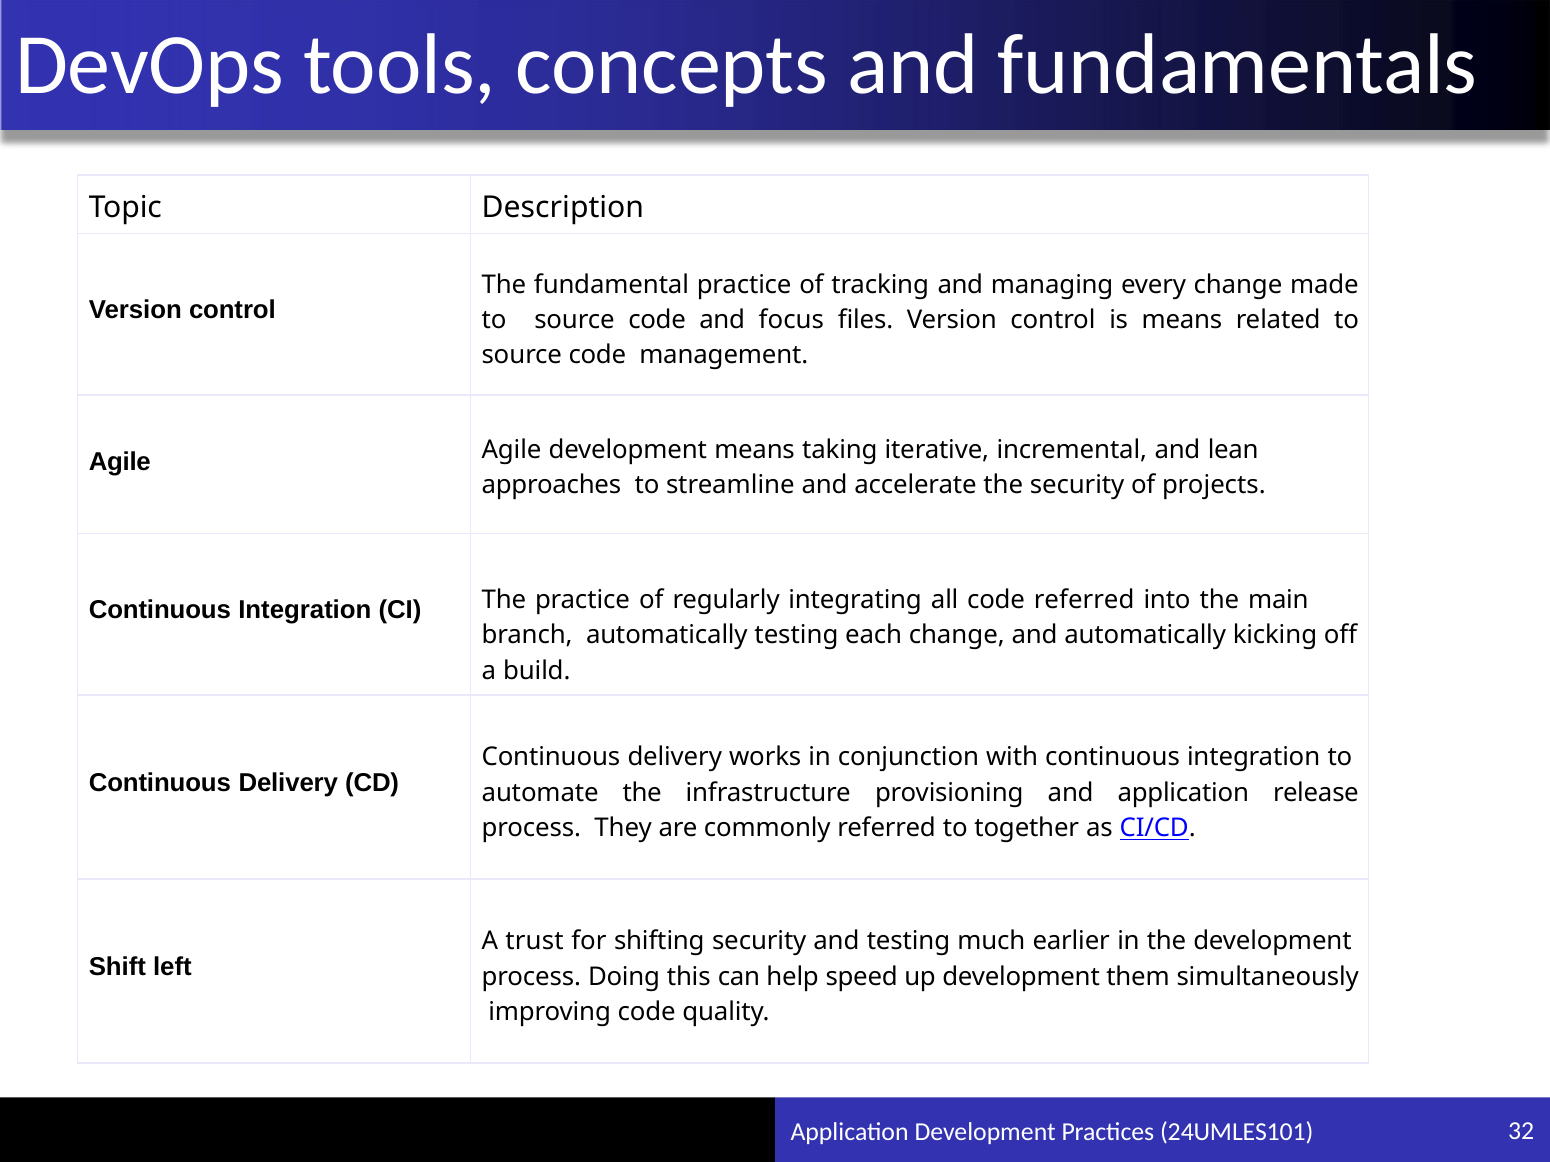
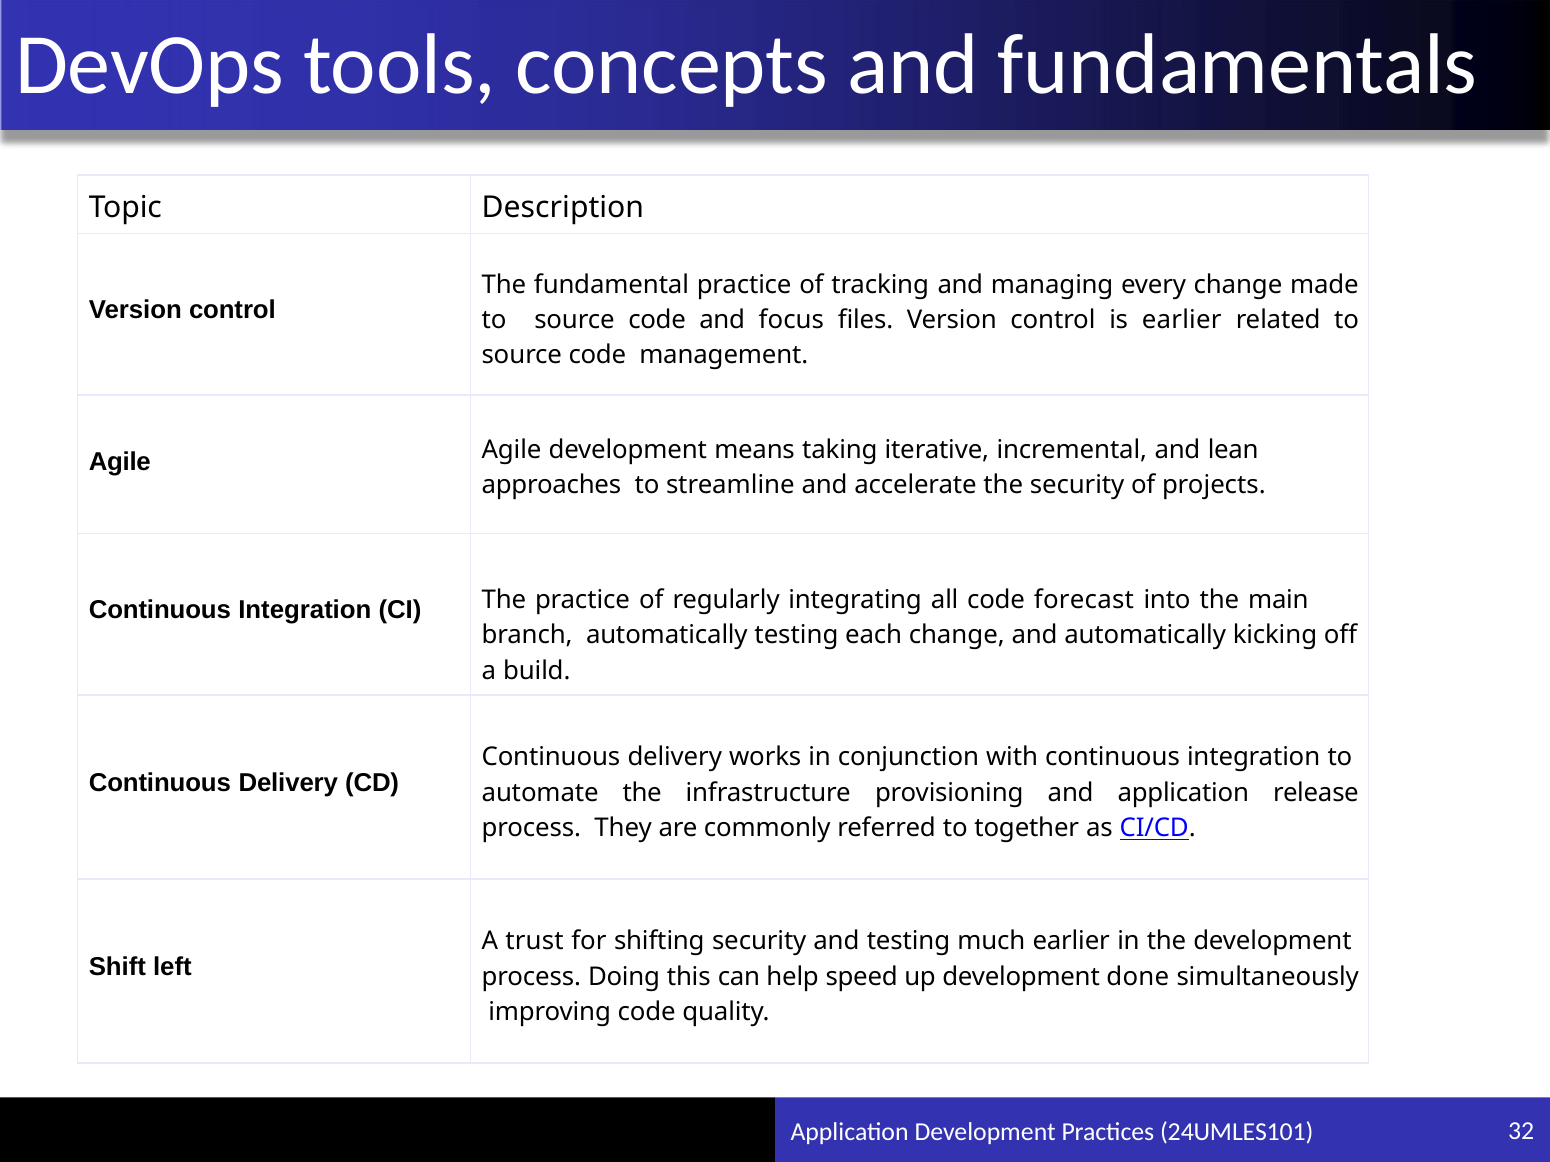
is means: means -> earlier
code referred: referred -> forecast
them: them -> done
